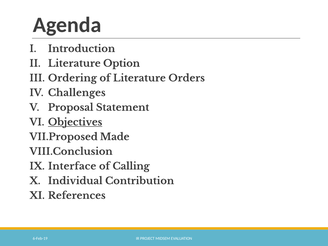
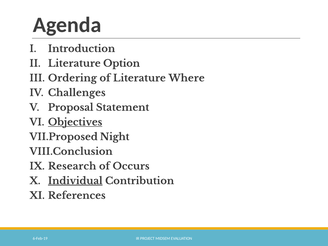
Orders: Orders -> Where
Made: Made -> Night
Interface: Interface -> Research
Calling: Calling -> Occurs
Individual underline: none -> present
